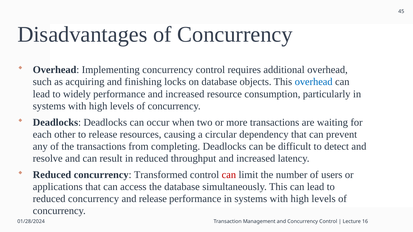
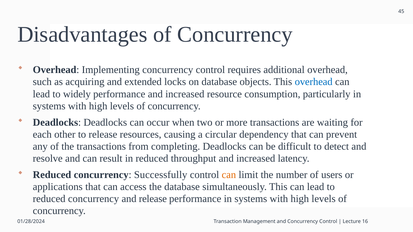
finishing: finishing -> extended
Transformed: Transformed -> Successfully
can at (229, 175) colour: red -> orange
